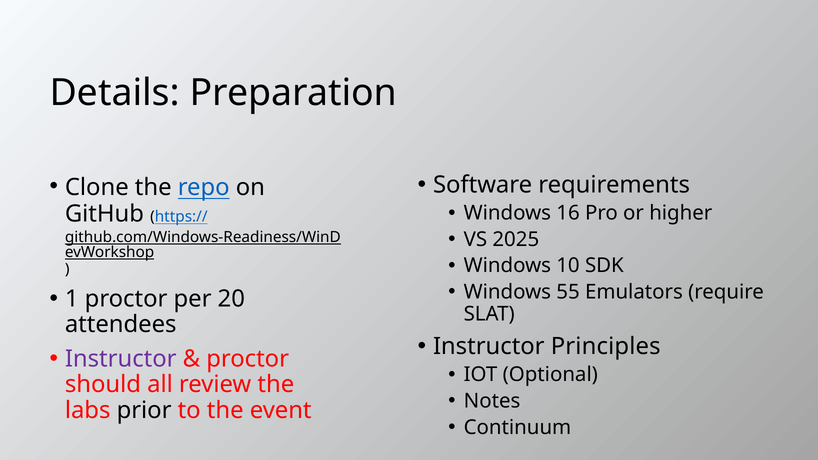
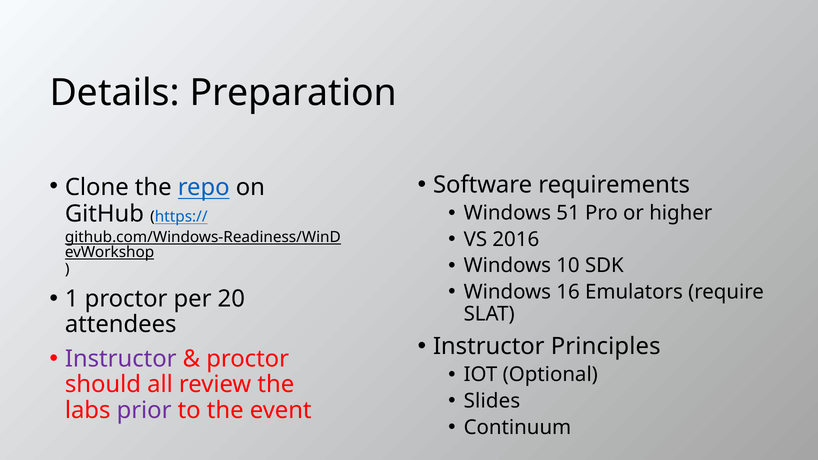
16: 16 -> 51
2025: 2025 -> 2016
55: 55 -> 16
Notes: Notes -> Slides
prior colour: black -> purple
